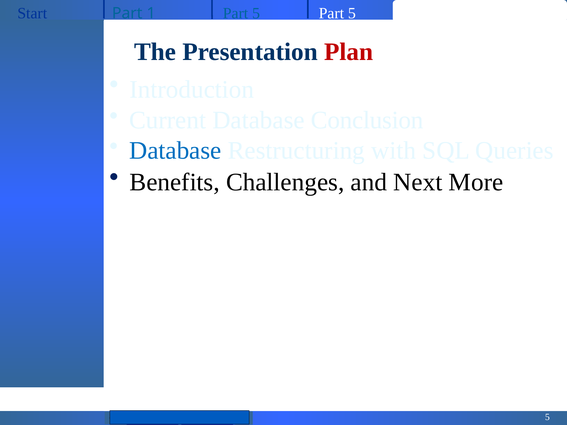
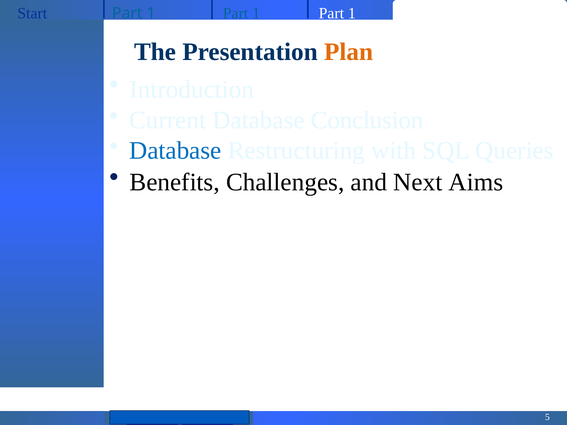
5 at (256, 13): 5 -> 1
5 at (352, 13): 5 -> 1
Plan colour: red -> orange
More: More -> Aims
